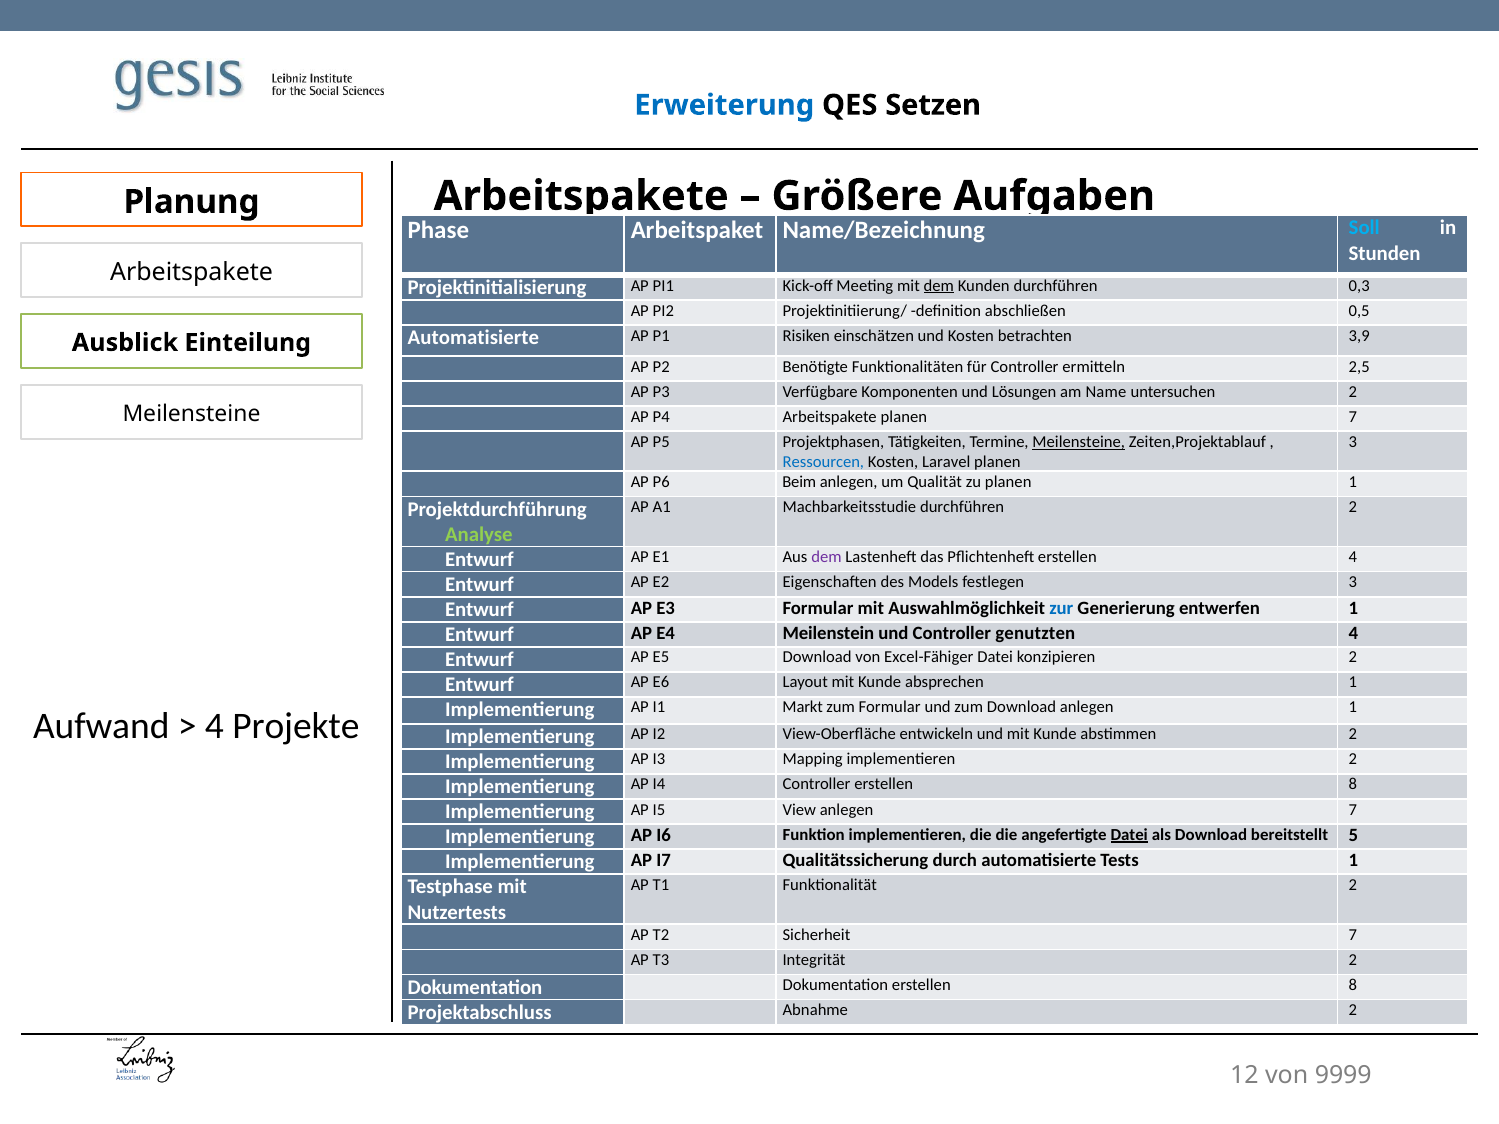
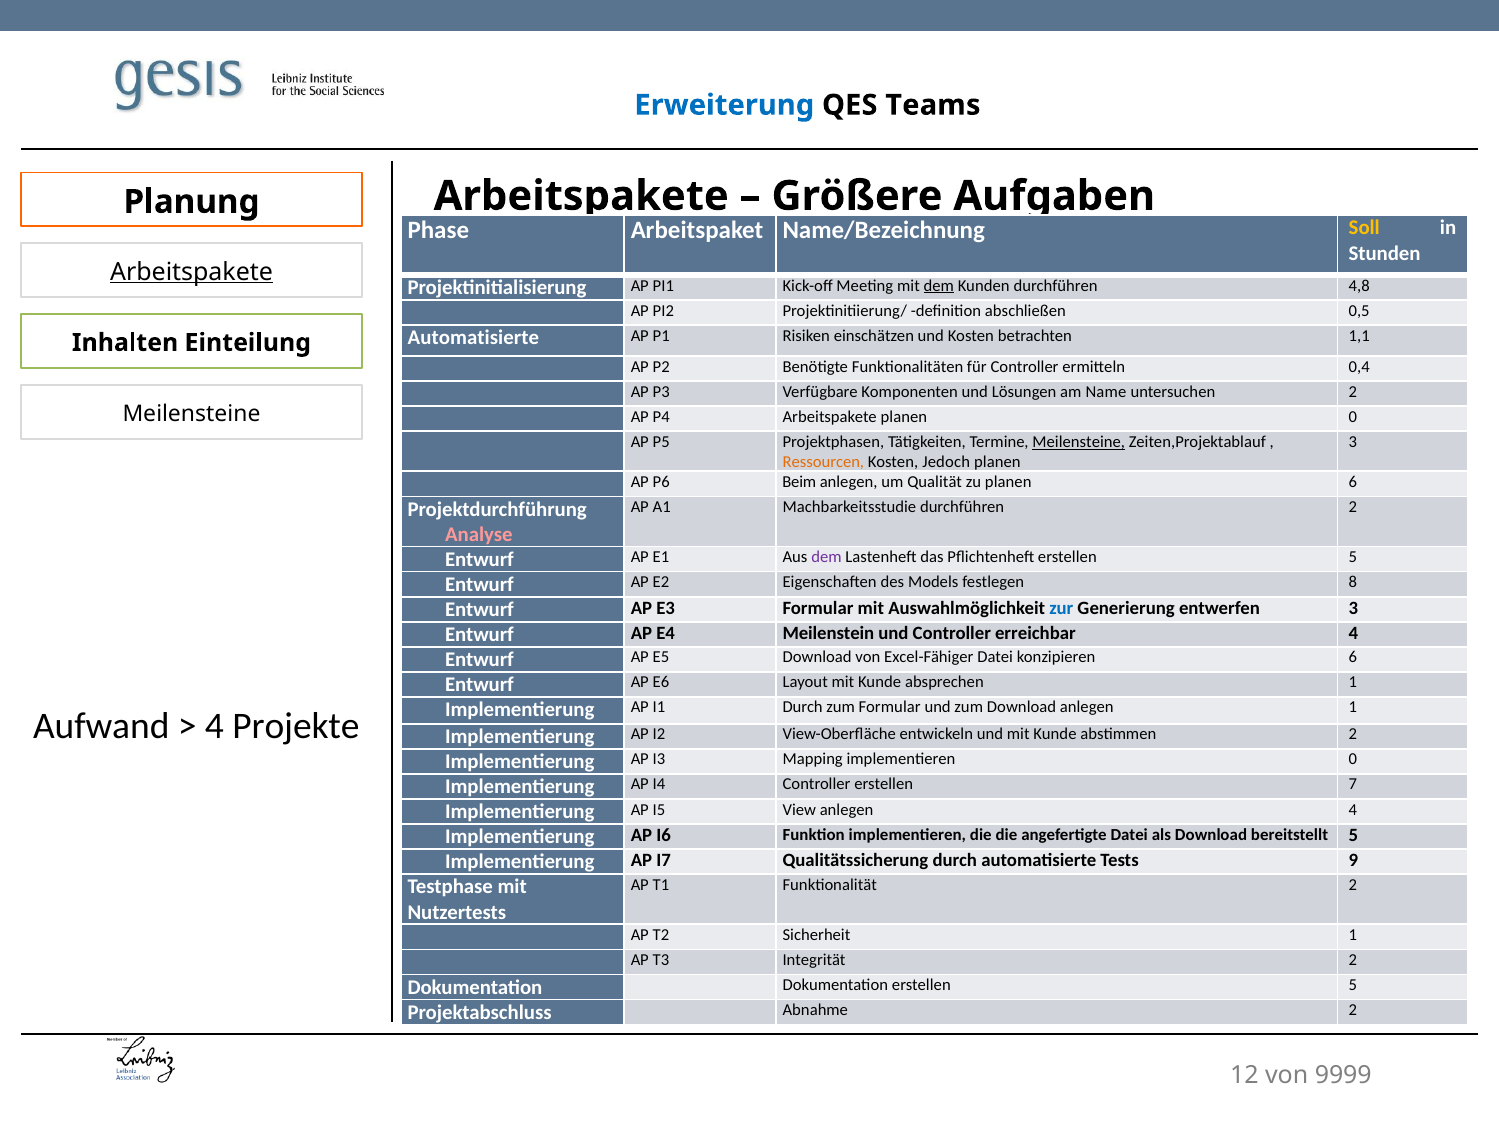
Setzen: Setzen -> Teams
Soll colour: light blue -> yellow
Arbeitspakete at (192, 272) underline: none -> present
0,3: 0,3 -> 4,8
3,9: 3,9 -> 1,1
Ausblick: Ausblick -> Inhalten
2,5: 2,5 -> 0,4
planen 7: 7 -> 0
Ressourcen colour: blue -> orange
Laravel: Laravel -> Jedoch
planen 1: 1 -> 6
Analyse colour: light green -> pink
Pflichtenheft erstellen 4: 4 -> 5
festlegen 3: 3 -> 8
entwerfen 1: 1 -> 3
genutzten: genutzten -> erreichbar
konzipieren 2: 2 -> 6
I1 Markt: Markt -> Durch
implementieren 2: 2 -> 0
Controller erstellen 8: 8 -> 7
anlegen 7: 7 -> 4
Datei at (1129, 835) underline: present -> none
Tests 1: 1 -> 9
Sicherheit 7: 7 -> 1
Dokumentation erstellen 8: 8 -> 5
